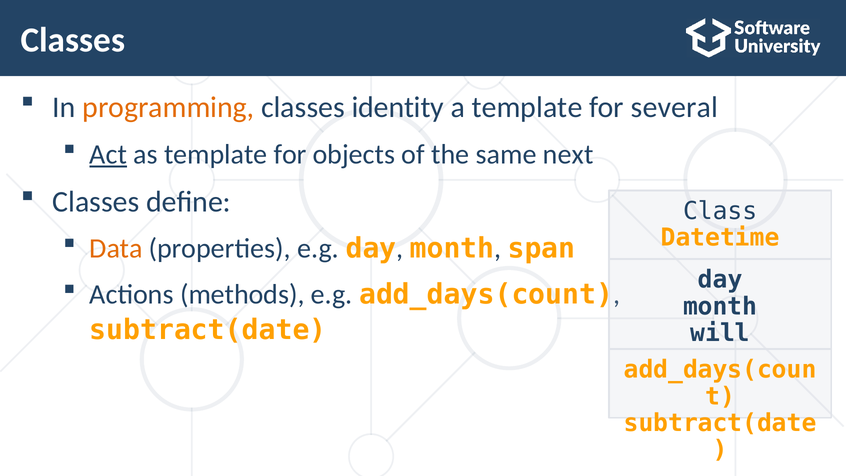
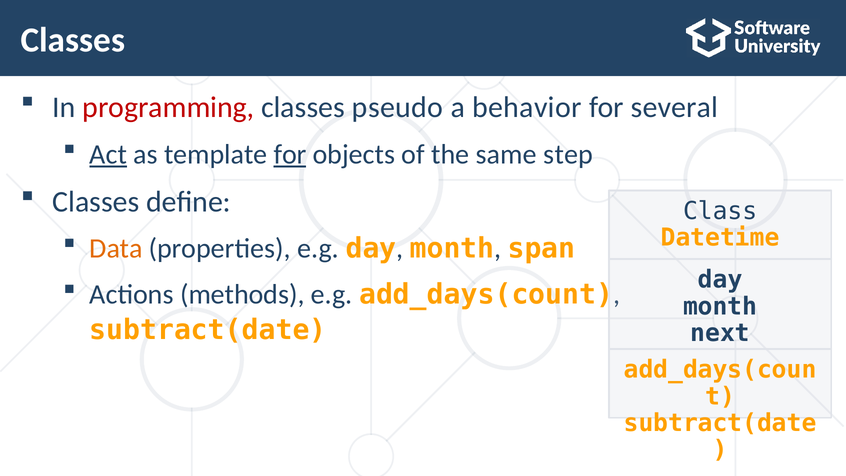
programming colour: orange -> red
identity: identity -> pseudo
a template: template -> behavior
for at (290, 154) underline: none -> present
next: next -> step
will: will -> next
